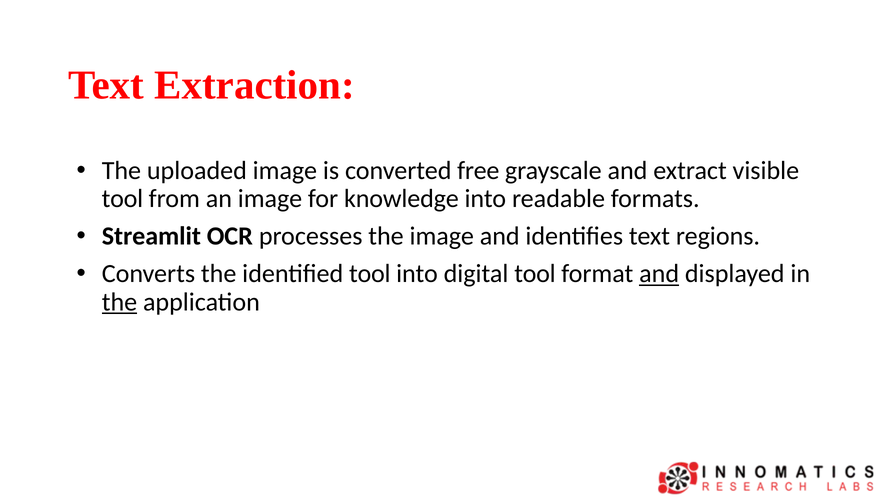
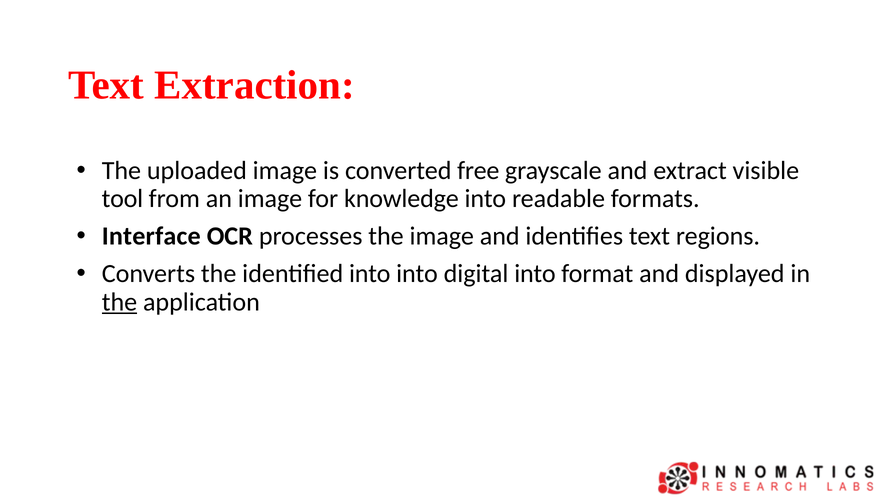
Streamlit: Streamlit -> Interface
identified tool: tool -> into
digital tool: tool -> into
and at (659, 273) underline: present -> none
